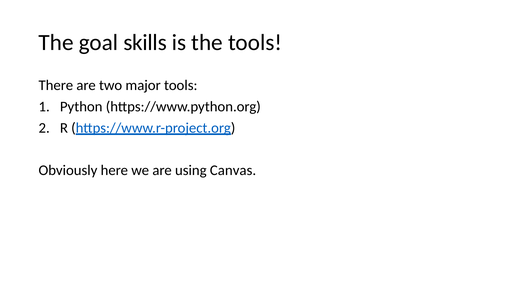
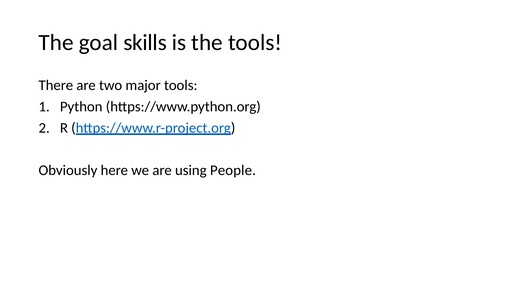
Canvas: Canvas -> People
